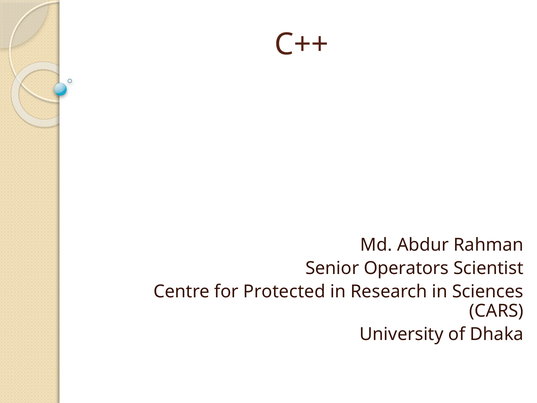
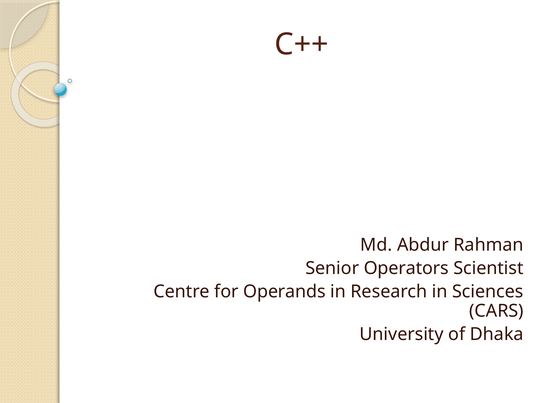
Protected: Protected -> Operands
